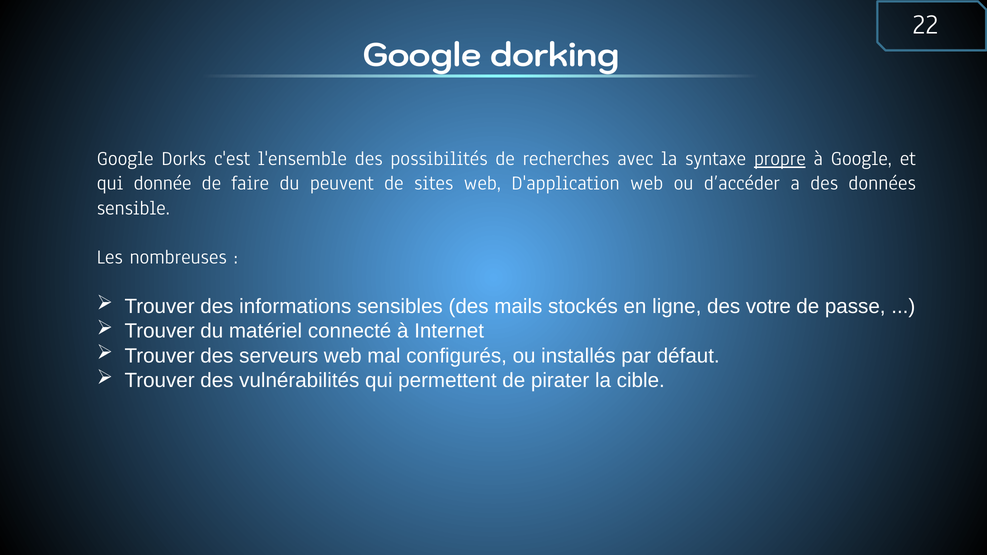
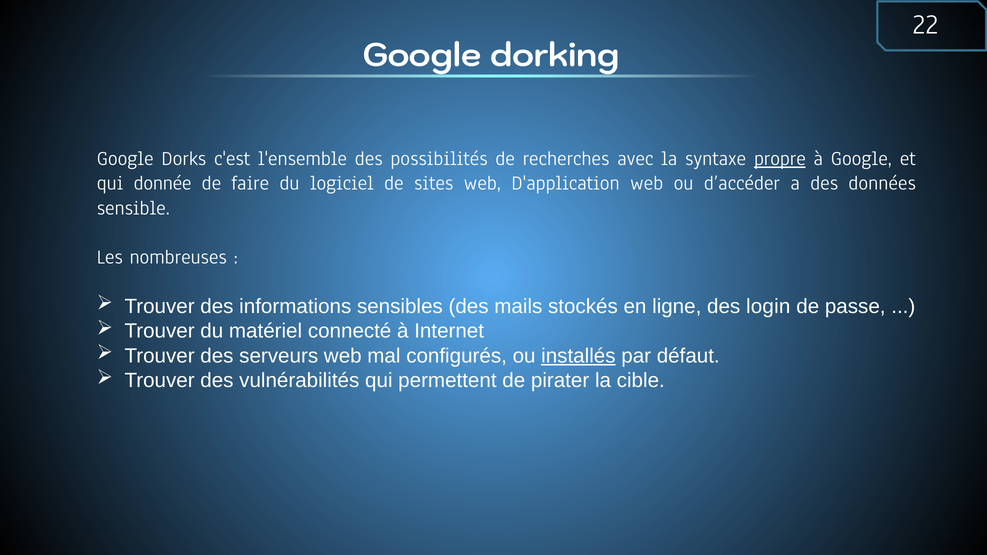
peuvent: peuvent -> logiciel
votre: votre -> login
installés underline: none -> present
